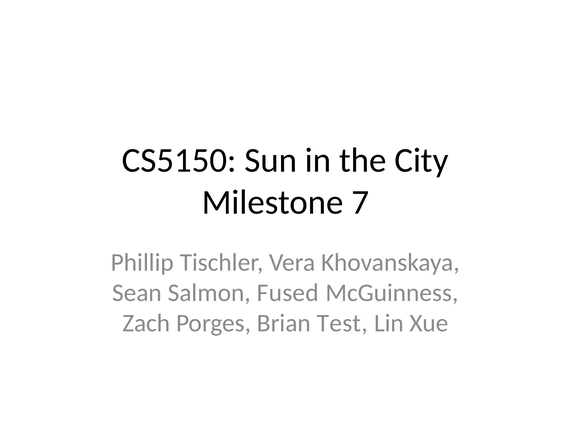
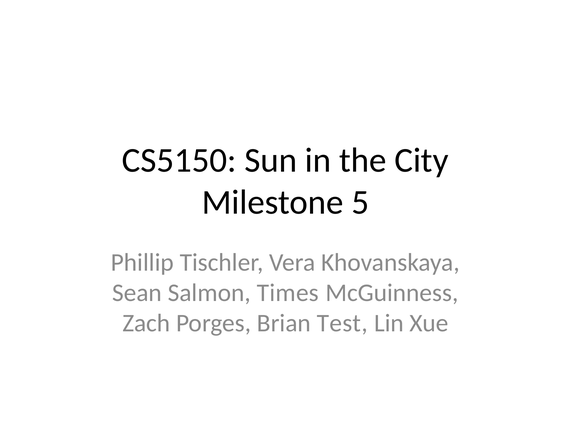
7: 7 -> 5
Fused: Fused -> Times
